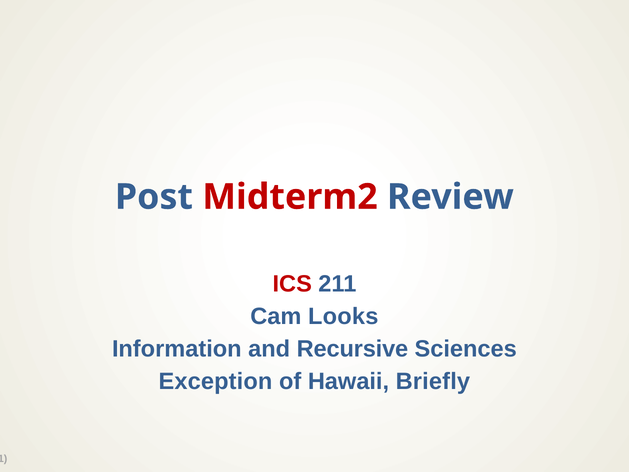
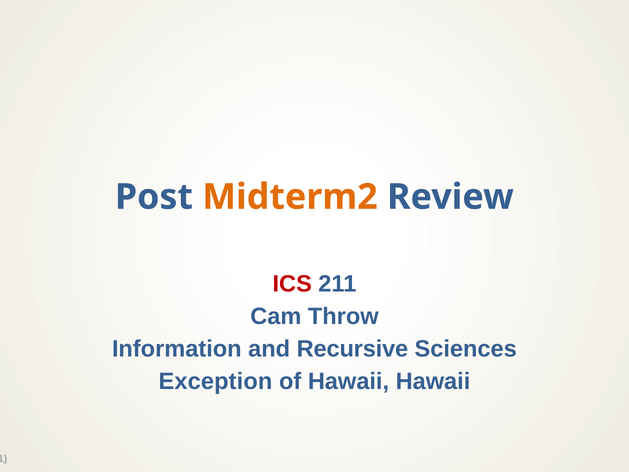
Midterm2 colour: red -> orange
Looks: Looks -> Throw
Hawaii Briefly: Briefly -> Hawaii
